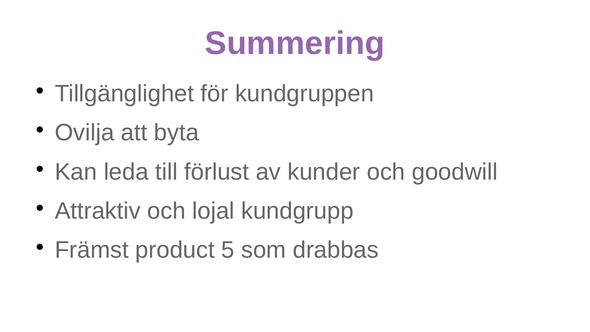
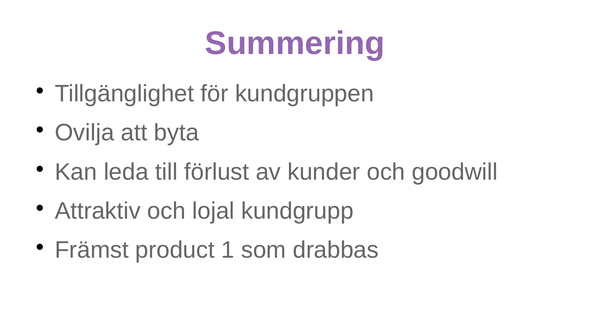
5: 5 -> 1
